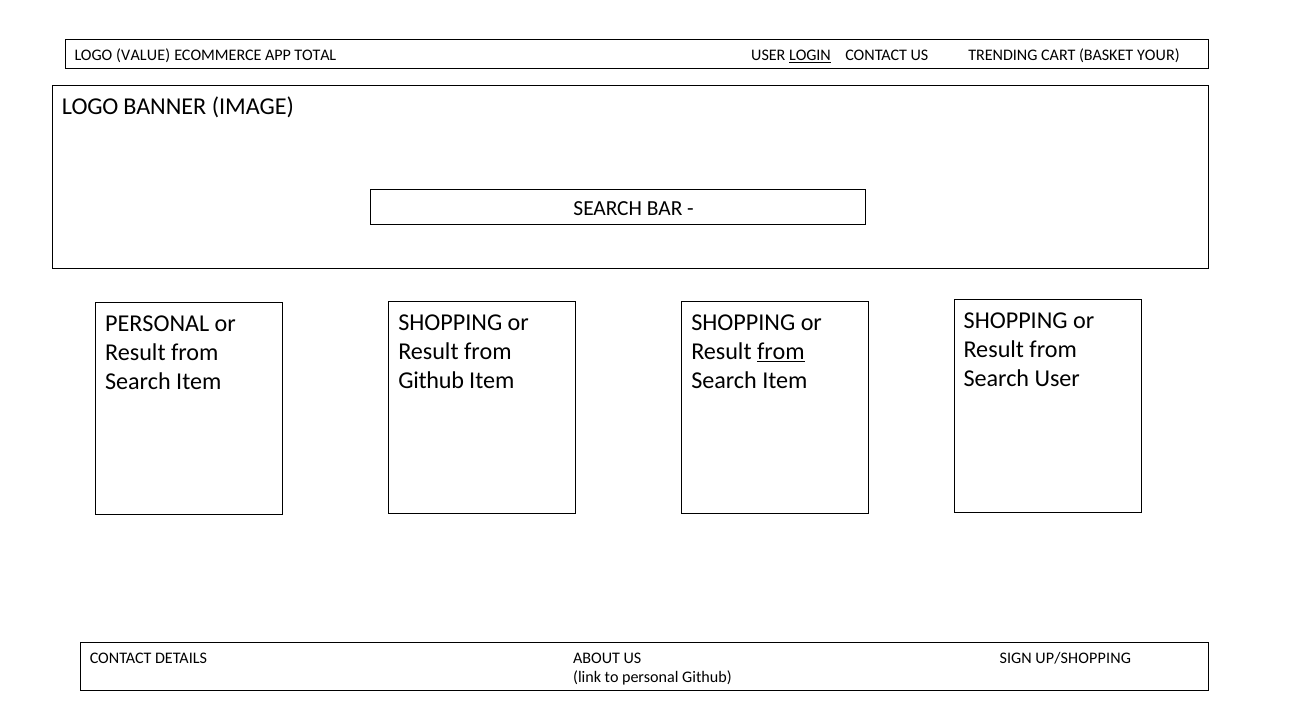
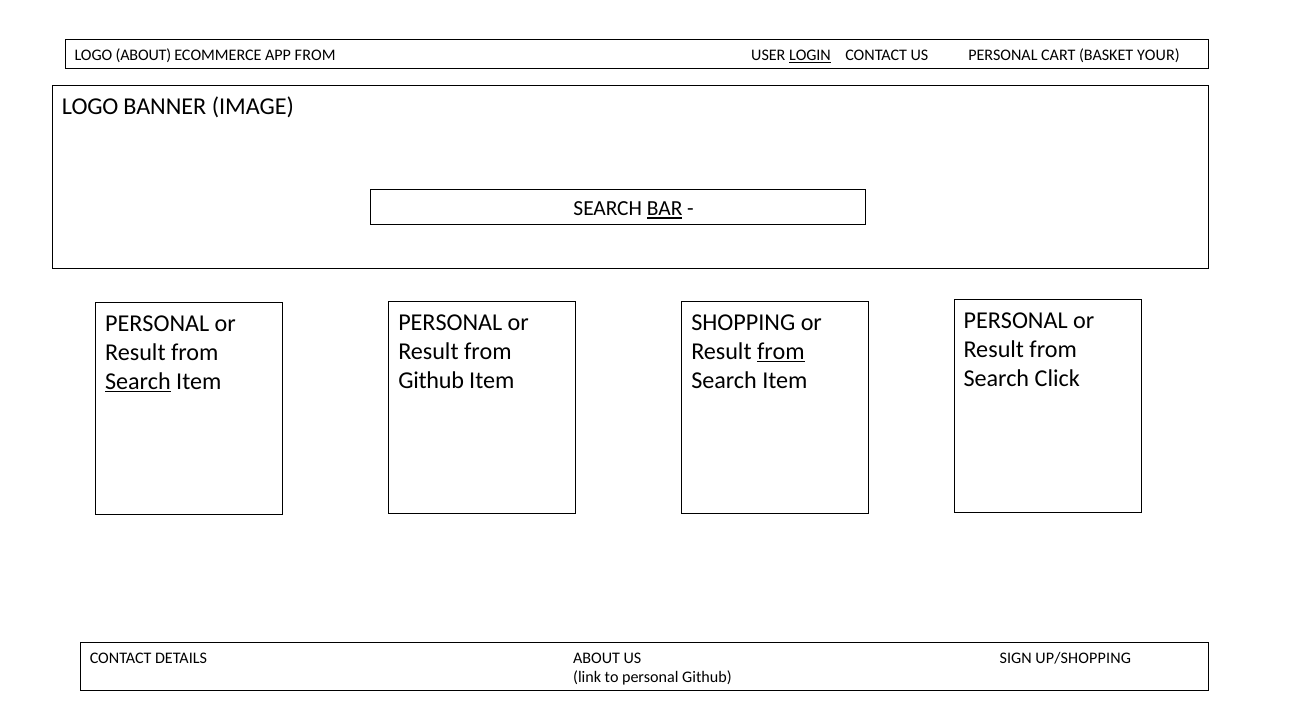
LOGO VALUE: VALUE -> ABOUT
APP TOTAL: TOTAL -> FROM
US TRENDING: TRENDING -> PERSONAL
BAR underline: none -> present
SHOPPING at (1016, 321): SHOPPING -> PERSONAL
SHOPPING at (450, 322): SHOPPING -> PERSONAL
Search User: User -> Click
Search at (138, 381) underline: none -> present
